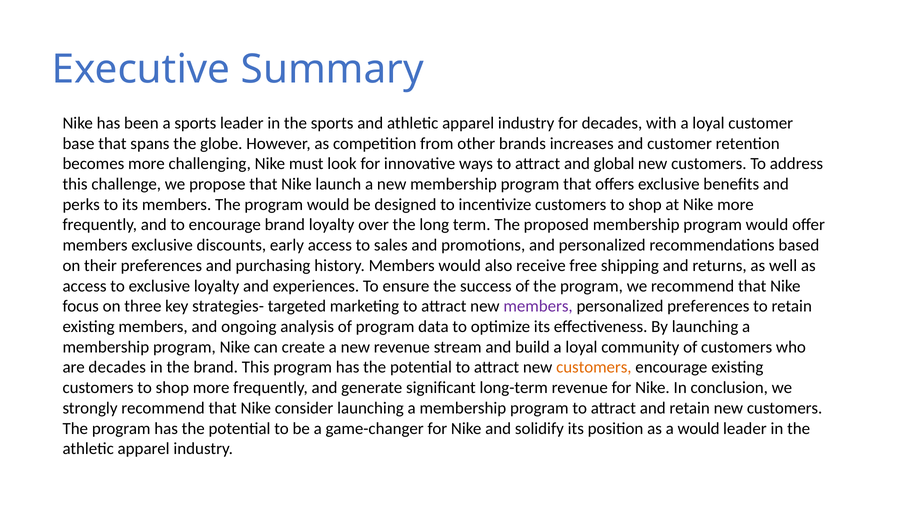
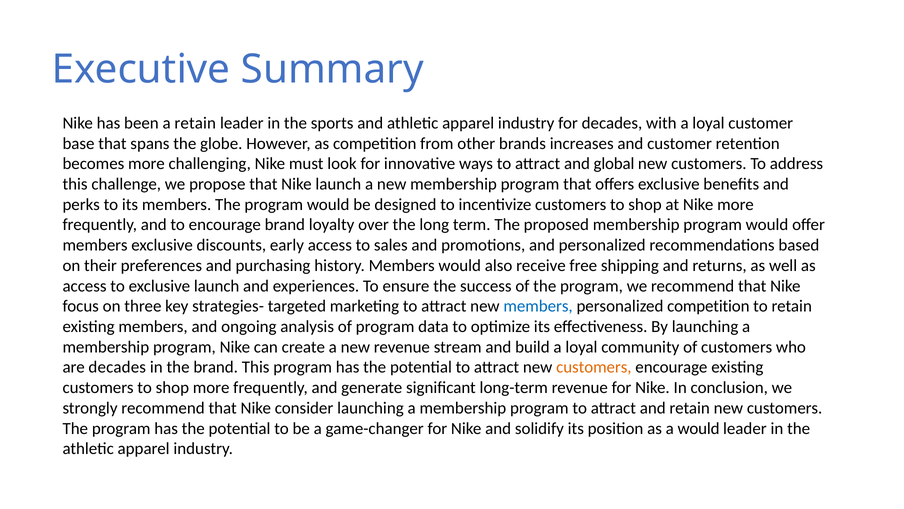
a sports: sports -> retain
exclusive loyalty: loyalty -> launch
members at (538, 306) colour: purple -> blue
personalized preferences: preferences -> competition
